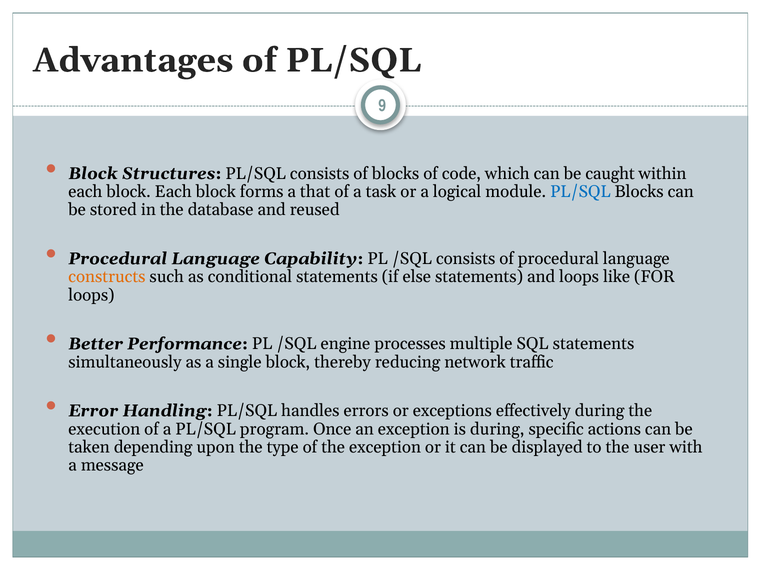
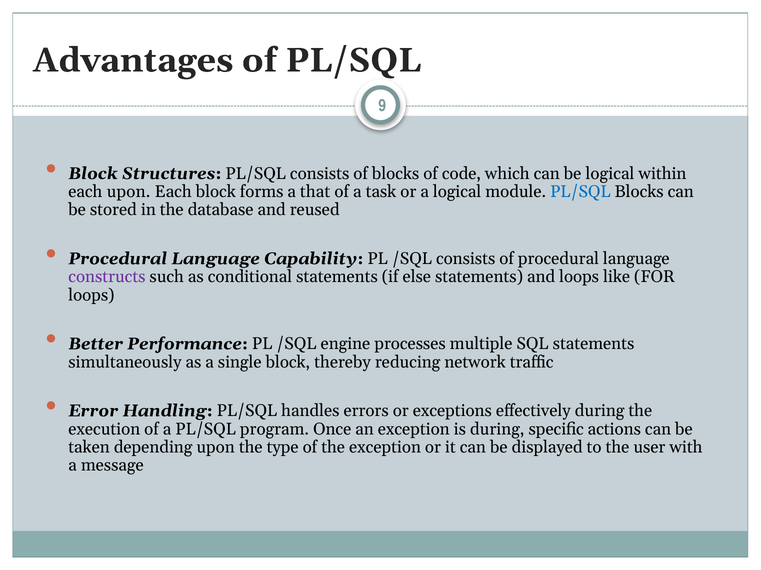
be caught: caught -> logical
block at (129, 192): block -> upon
constructs colour: orange -> purple
